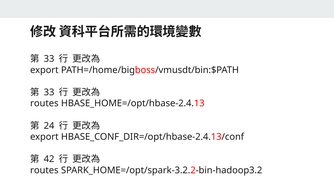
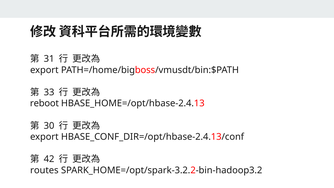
33 at (49, 59): 33 -> 31
routes at (44, 103): routes -> reboot
24: 24 -> 30
